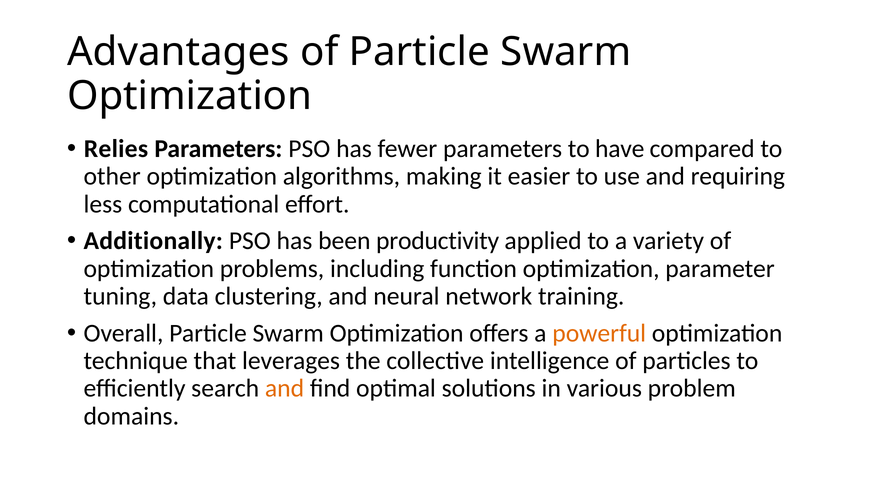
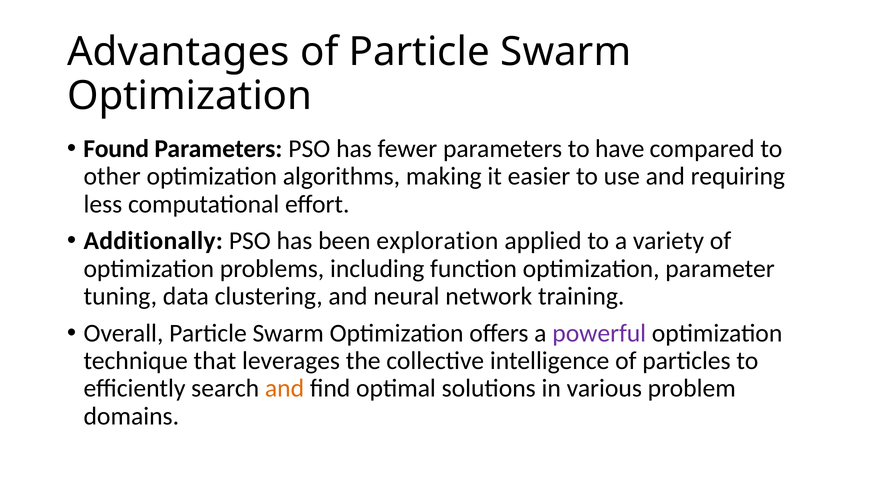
Relies: Relies -> Found
productivity: productivity -> exploration
powerful colour: orange -> purple
